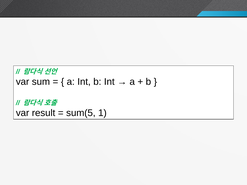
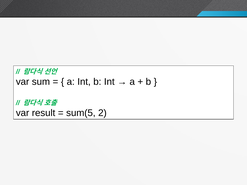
1: 1 -> 2
